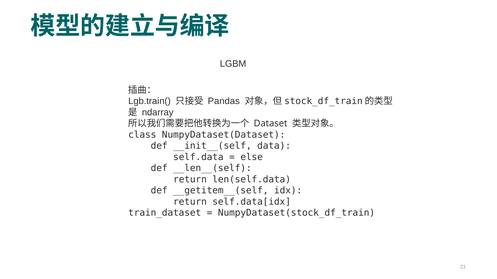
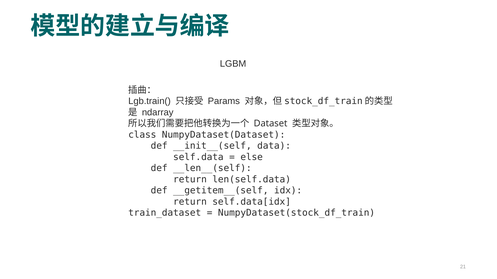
Pandas: Pandas -> Params
